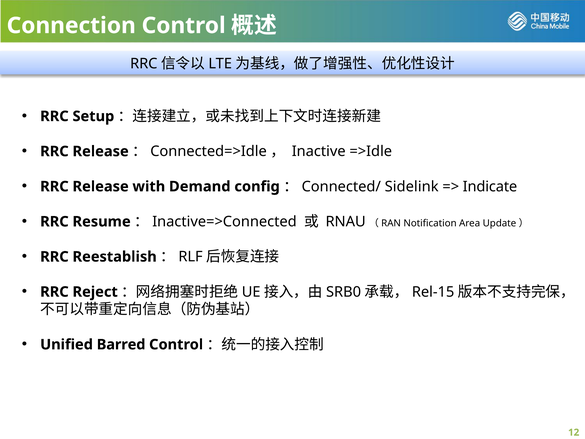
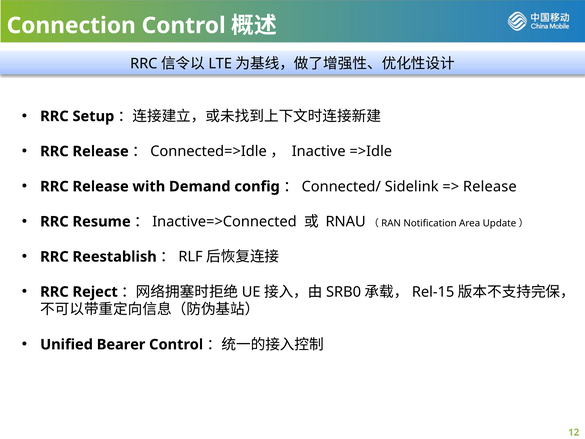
Indicate at (490, 186): Indicate -> Release
Barred: Barred -> Bearer
